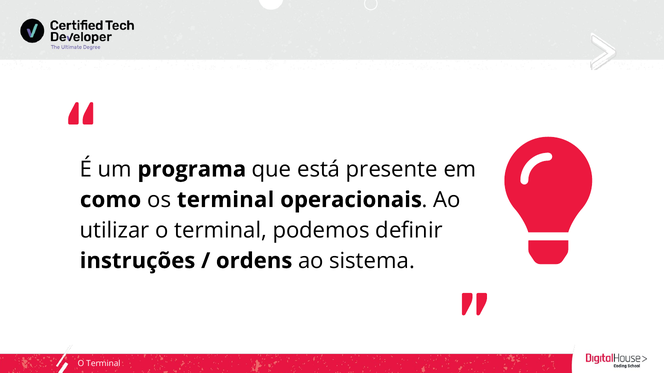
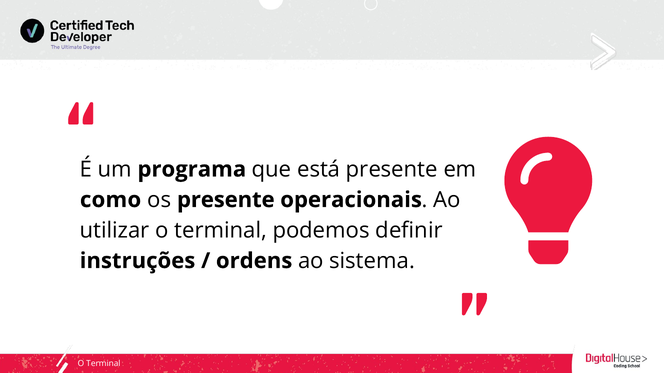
os terminal: terminal -> presente
